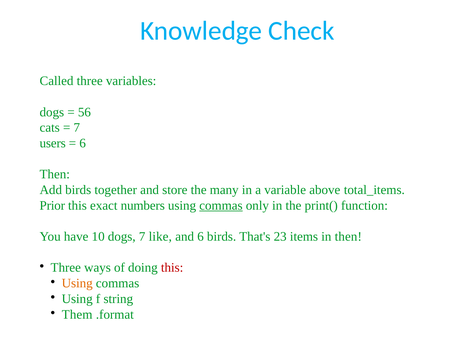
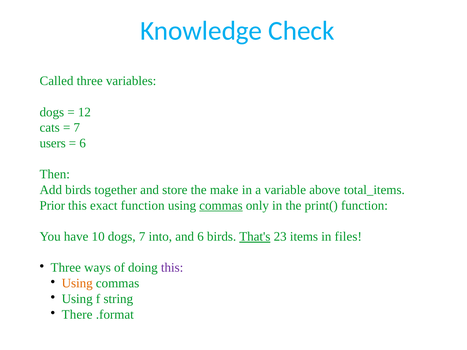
56: 56 -> 12
many: many -> make
exact numbers: numbers -> function
like: like -> into
That's underline: none -> present
in then: then -> files
this at (172, 268) colour: red -> purple
Them: Them -> There
